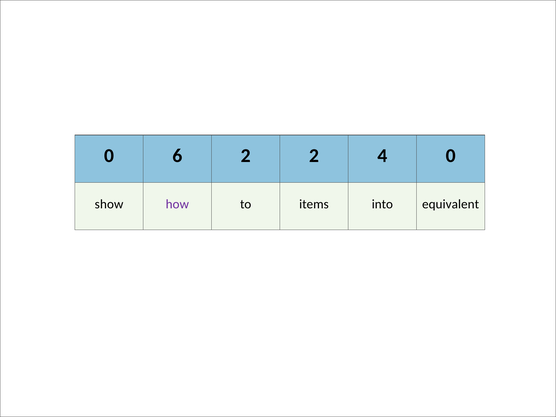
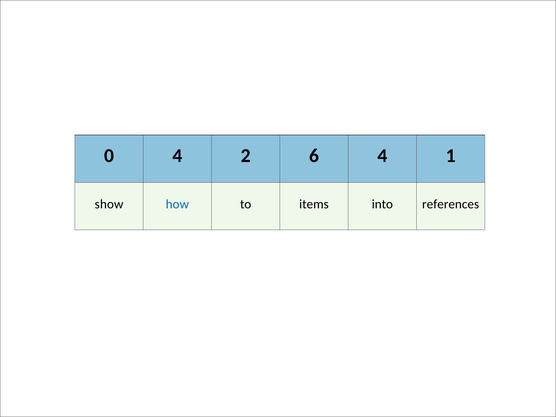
0 6: 6 -> 4
2 2: 2 -> 6
4 0: 0 -> 1
how colour: purple -> blue
equivalent: equivalent -> references
